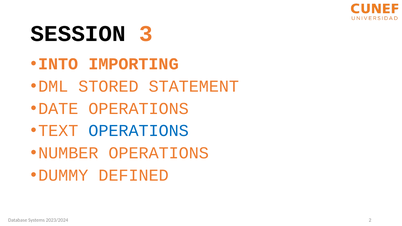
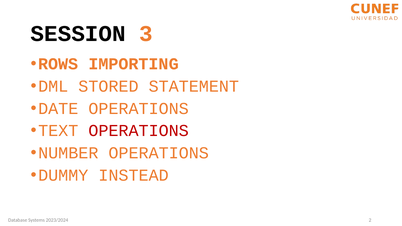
INTO: INTO -> ROWS
OPERATIONS at (139, 131) colour: blue -> red
DEFINED: DEFINED -> INSTEAD
